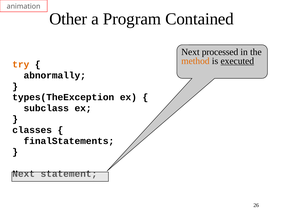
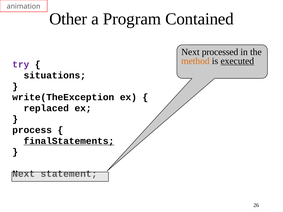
try colour: orange -> purple
abnormally: abnormally -> situations
types(TheException: types(TheException -> write(TheException
subclass: subclass -> replaced
classes: classes -> process
finalStatements underline: none -> present
